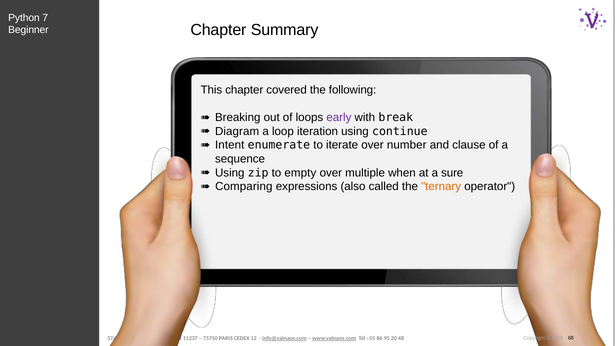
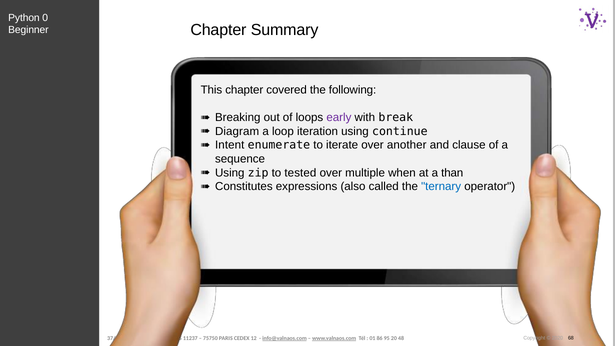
7: 7 -> 0
number: number -> another
empty: empty -> tested
sure: sure -> than
Comparing: Comparing -> Constitutes
ternary colour: orange -> blue
